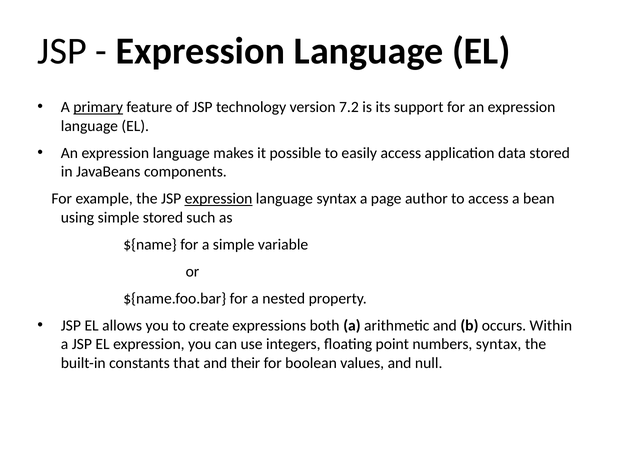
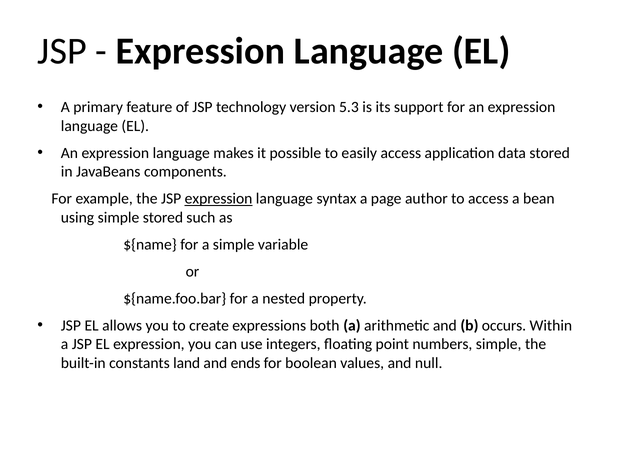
primary underline: present -> none
7.2: 7.2 -> 5.3
numbers syntax: syntax -> simple
that: that -> land
their: their -> ends
